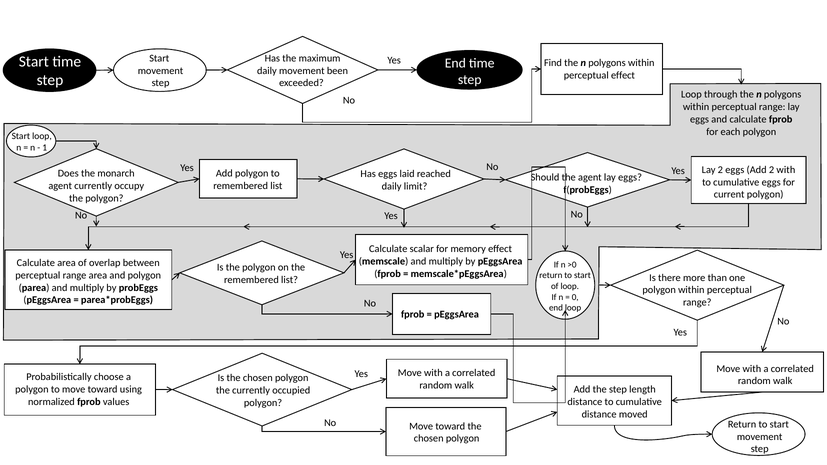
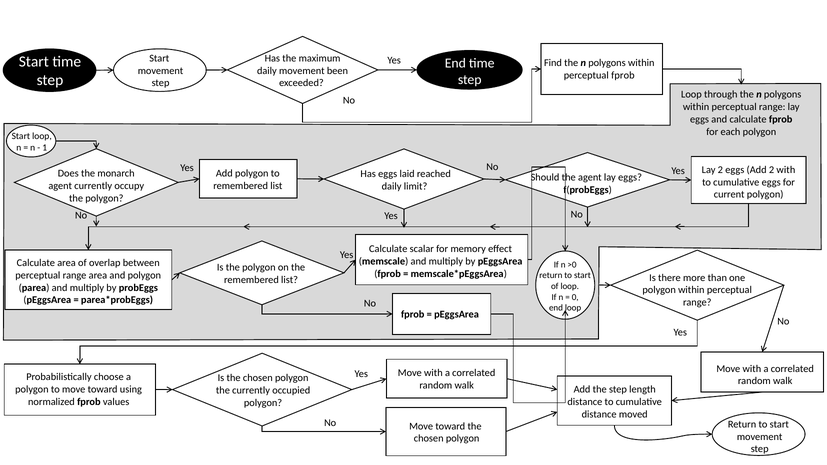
perceptual effect: effect -> fprob
